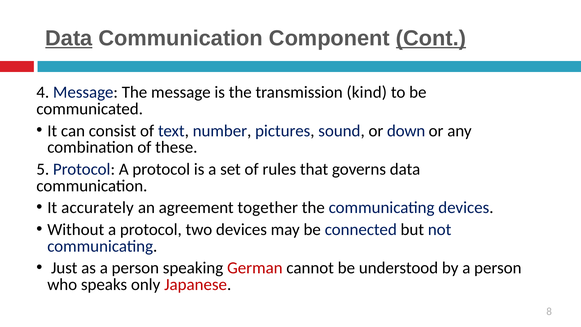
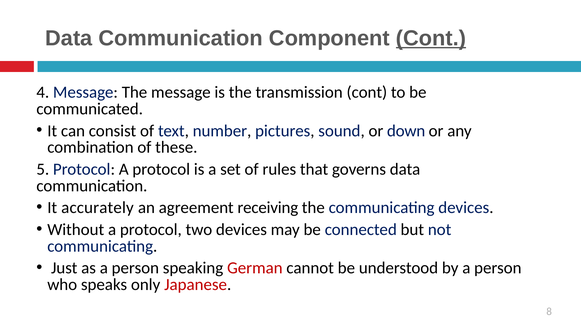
Data at (69, 38) underline: present -> none
transmission kind: kind -> cont
together: together -> receiving
